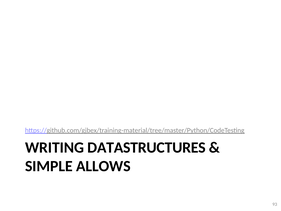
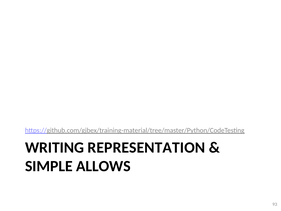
DATASTRUCTURES: DATASTRUCTURES -> REPRESENTATION
